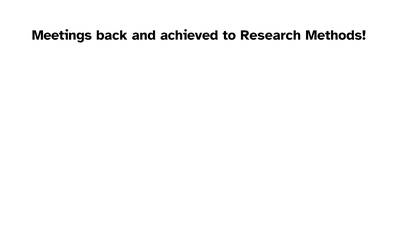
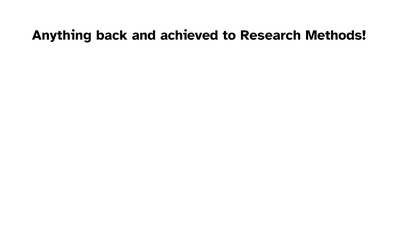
Meetings: Meetings -> Anything
